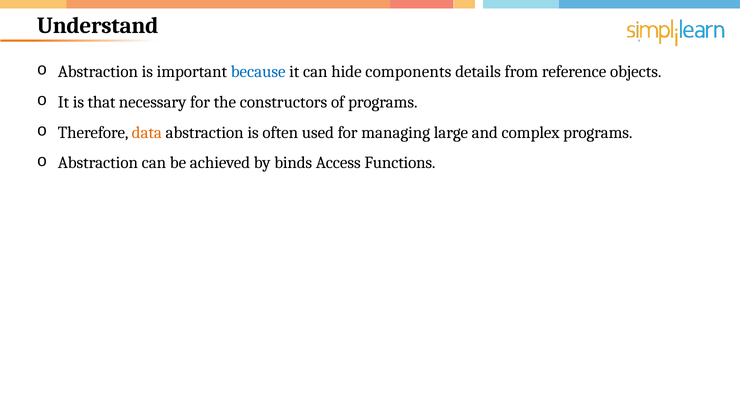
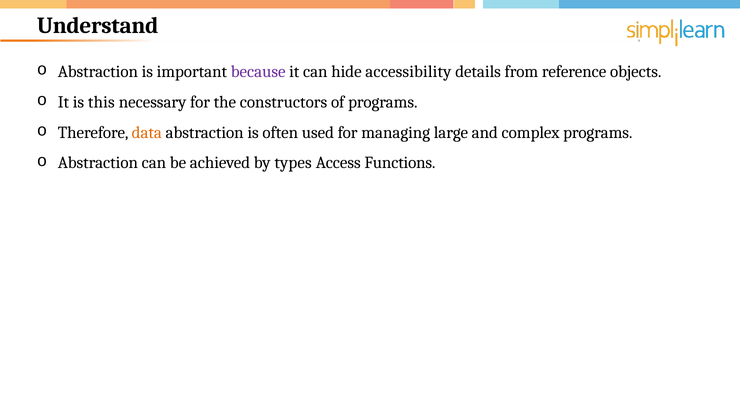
because colour: blue -> purple
components: components -> accessibility
that: that -> this
binds: binds -> types
